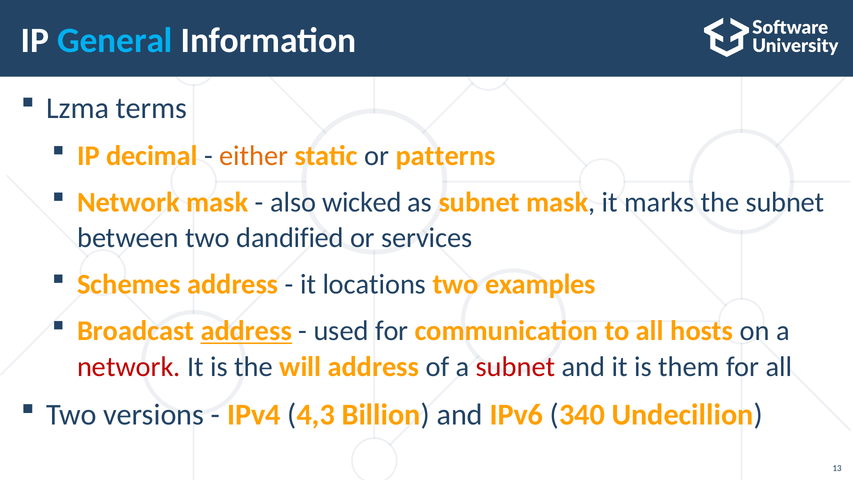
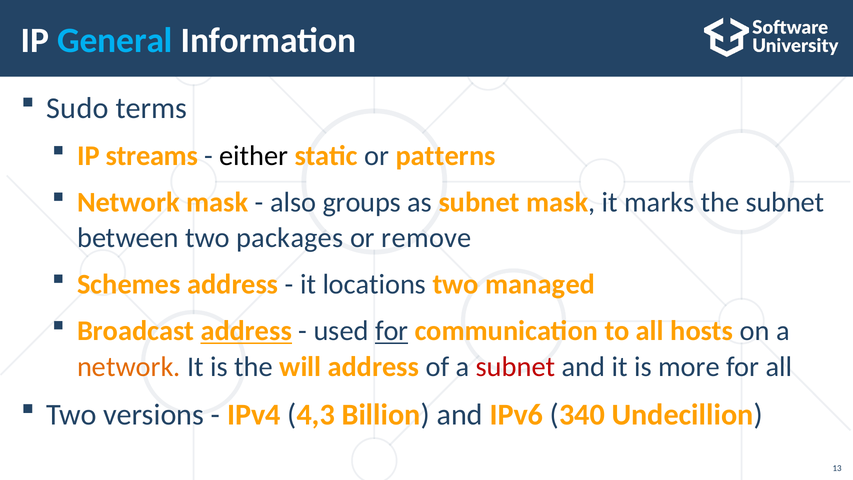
Lzma: Lzma -> Sudo
decimal: decimal -> streams
either colour: orange -> black
wicked: wicked -> groups
dandified: dandified -> packages
services: services -> remove
examples: examples -> managed
for at (392, 331) underline: none -> present
network at (129, 367) colour: red -> orange
them: them -> more
